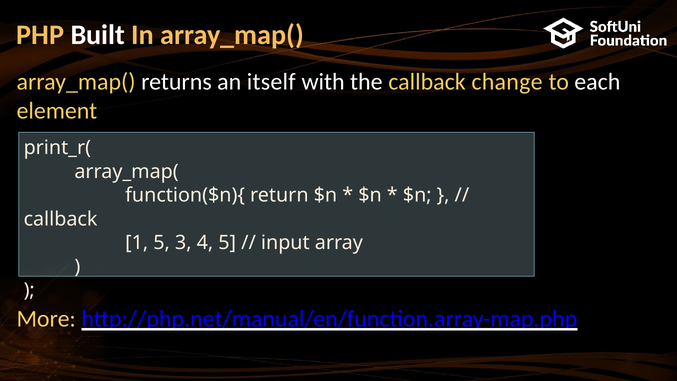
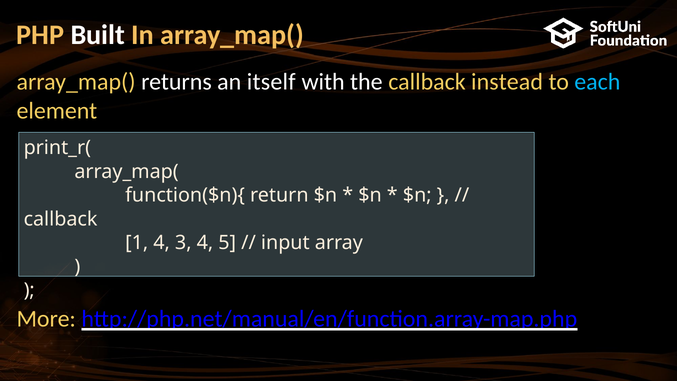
change: change -> instead
each colour: white -> light blue
1 5: 5 -> 4
